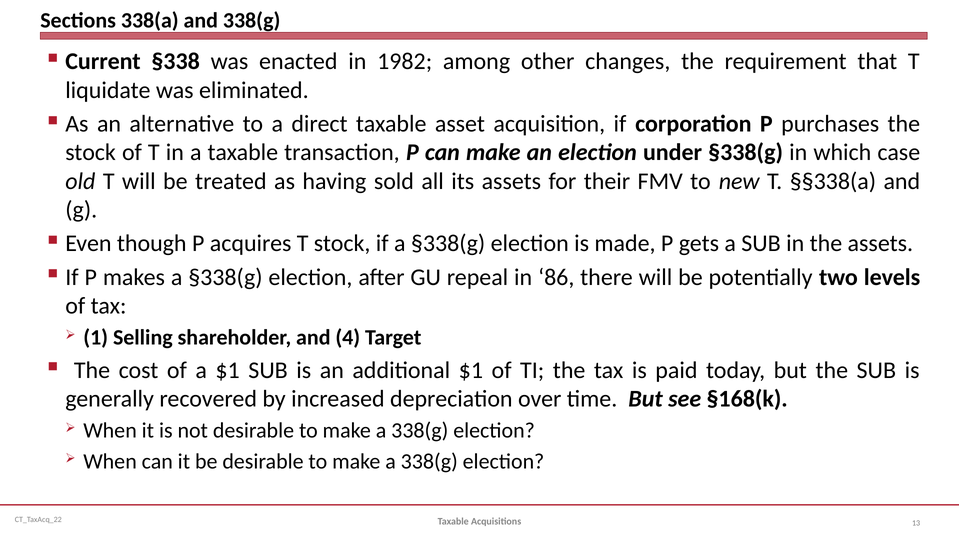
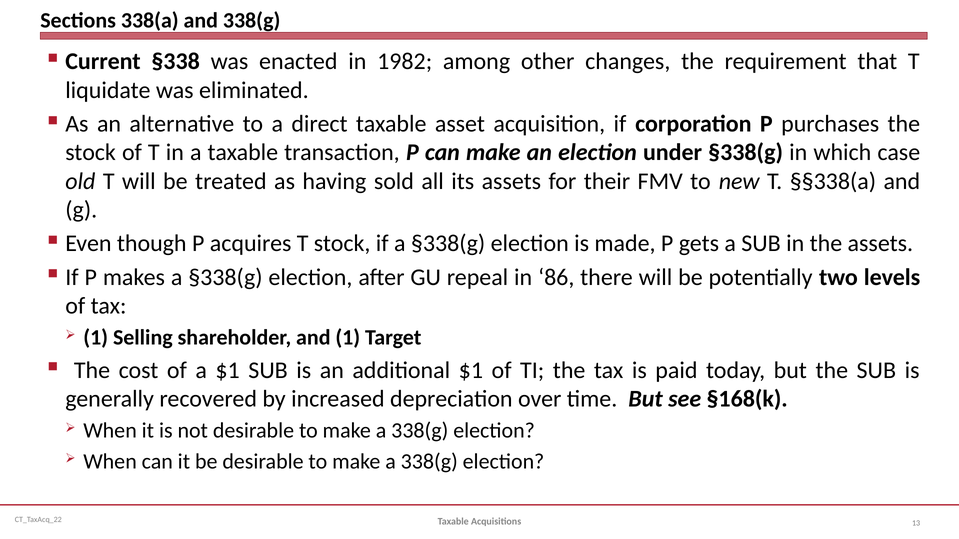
and 4: 4 -> 1
